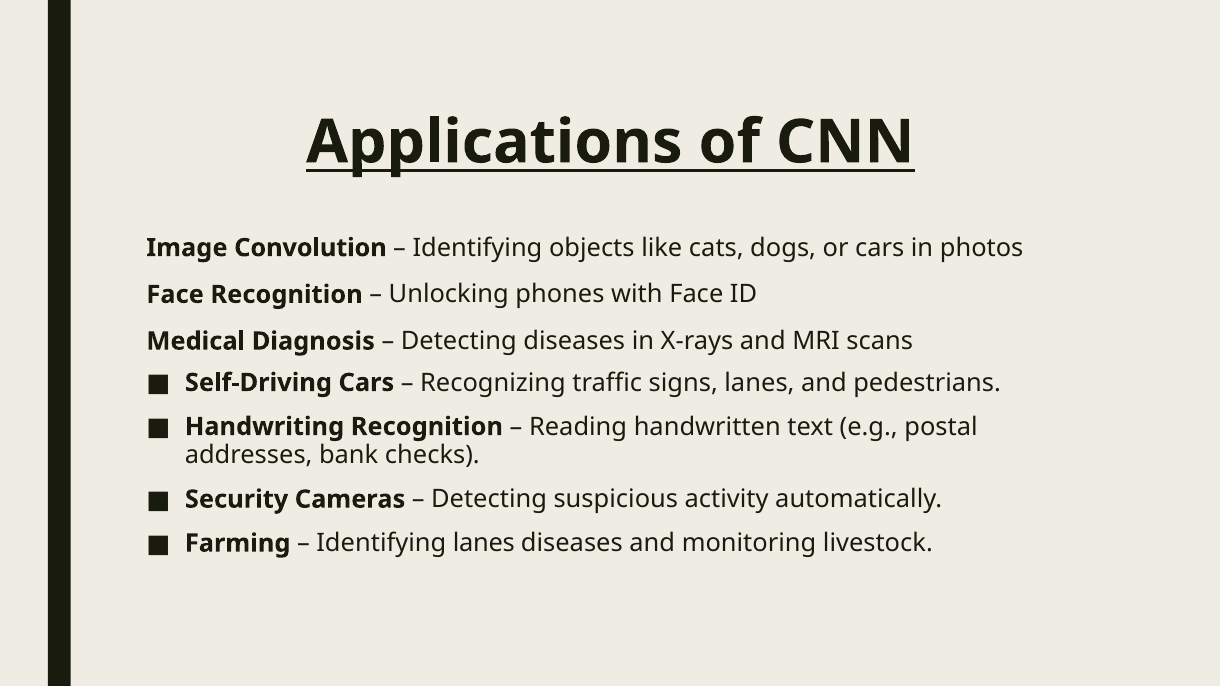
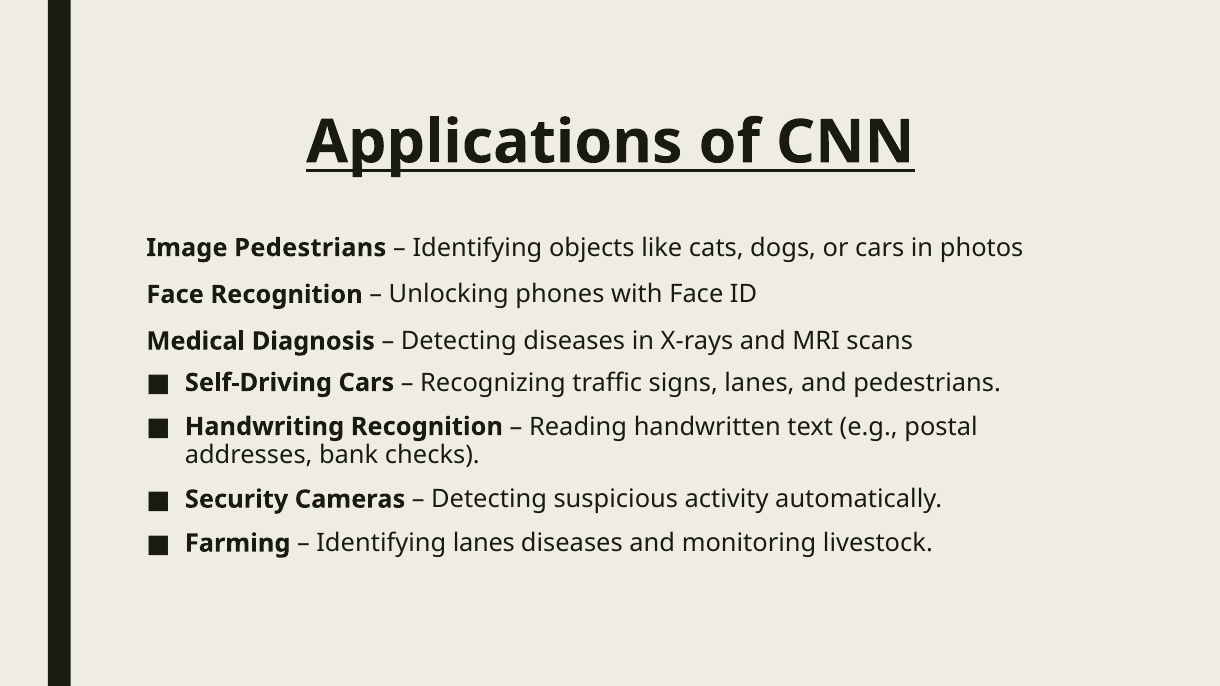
Image Convolution: Convolution -> Pedestrians
